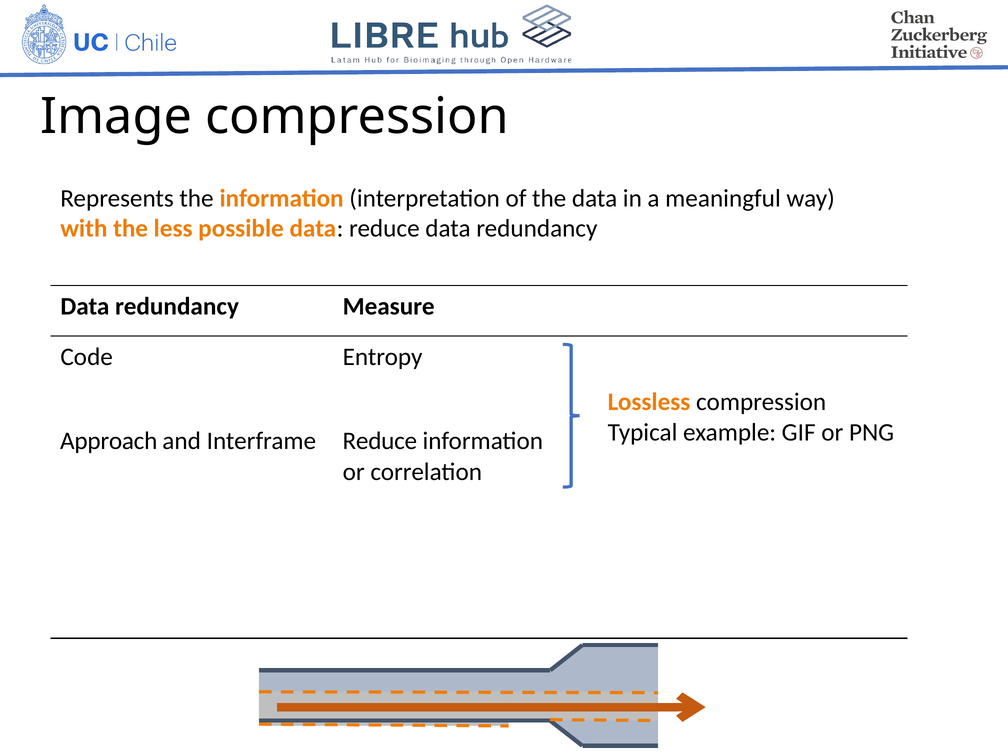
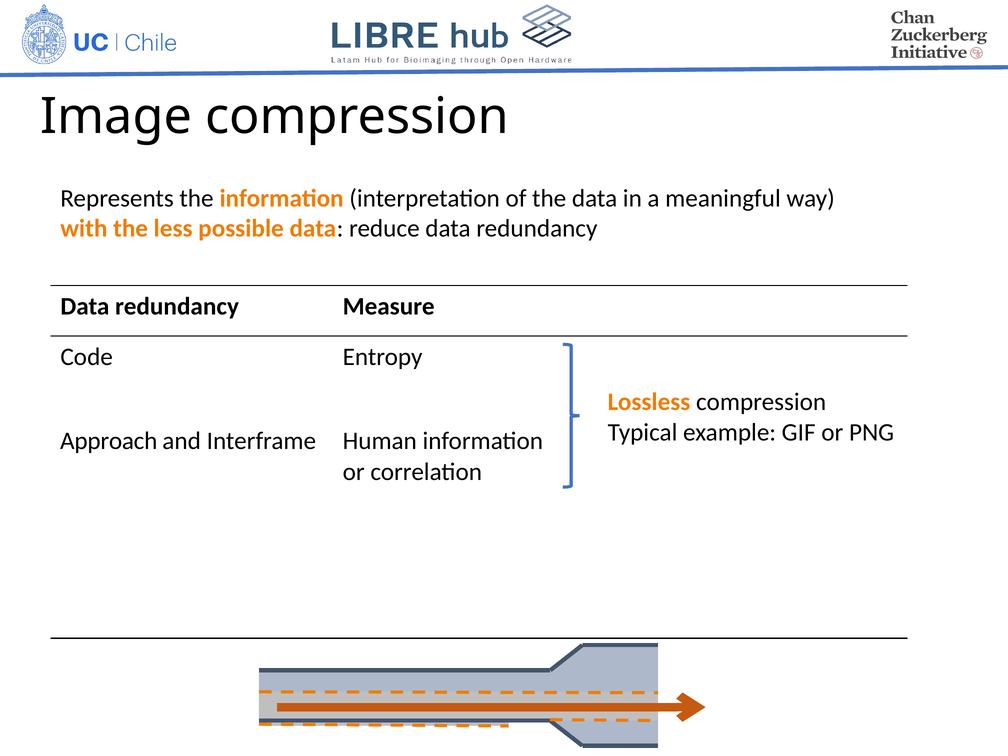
Interframe Reduce: Reduce -> Human
